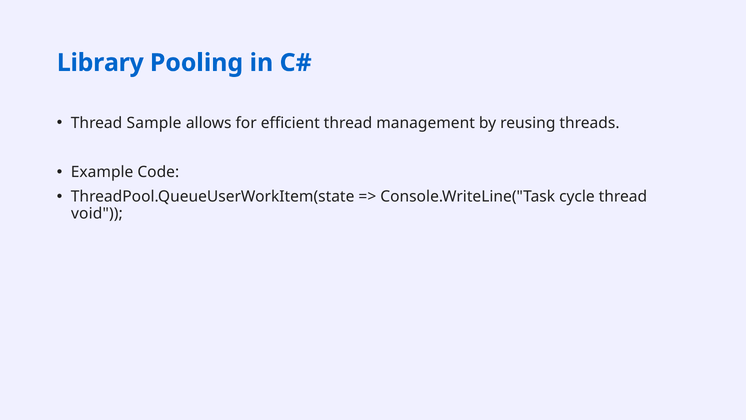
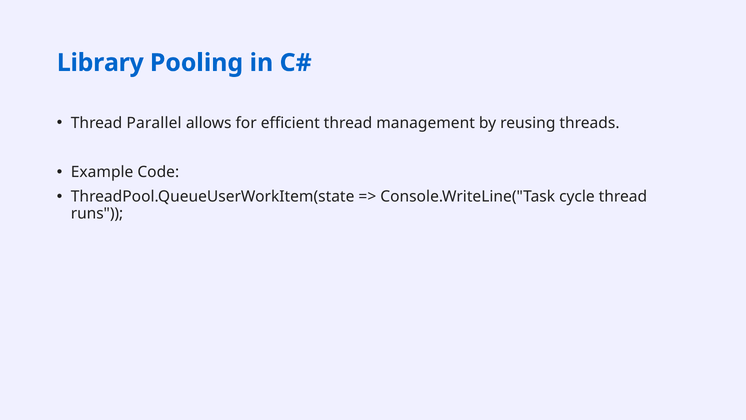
Sample: Sample -> Parallel
void: void -> runs
